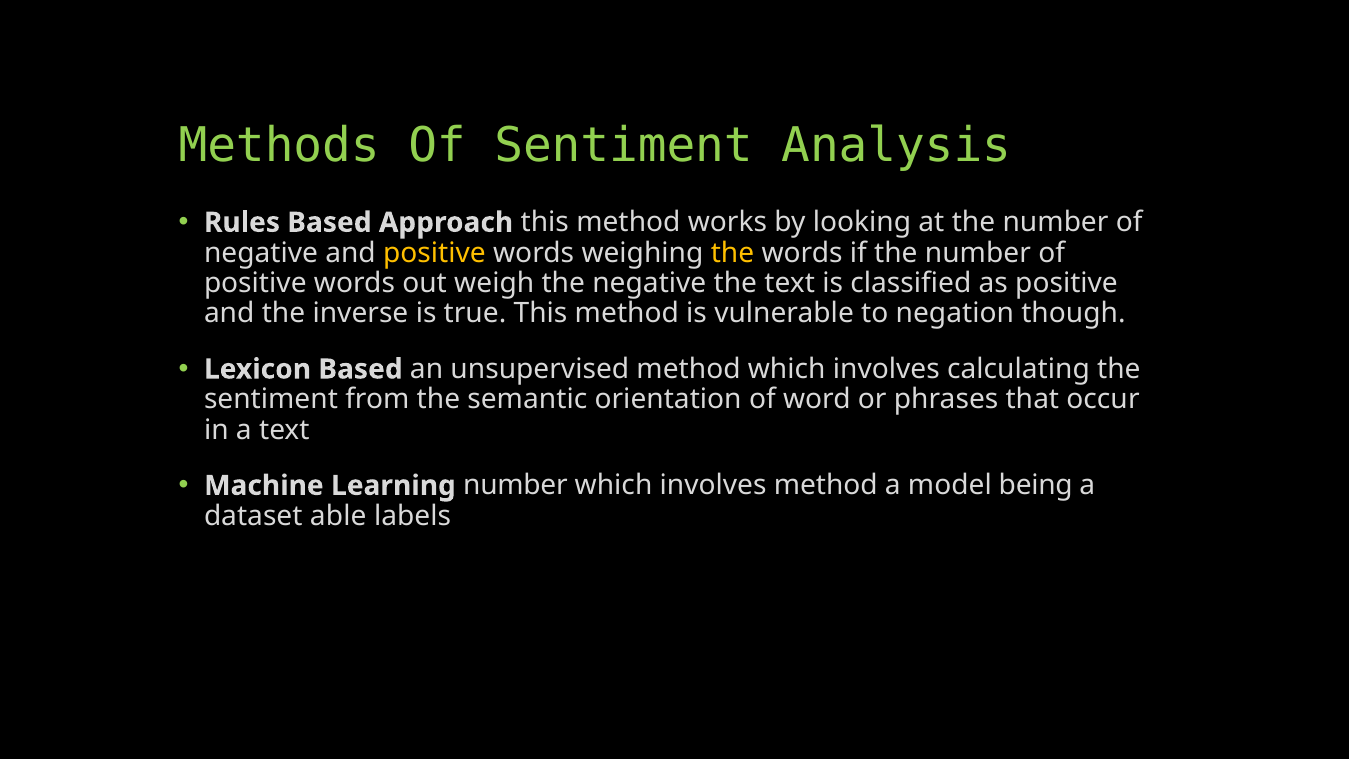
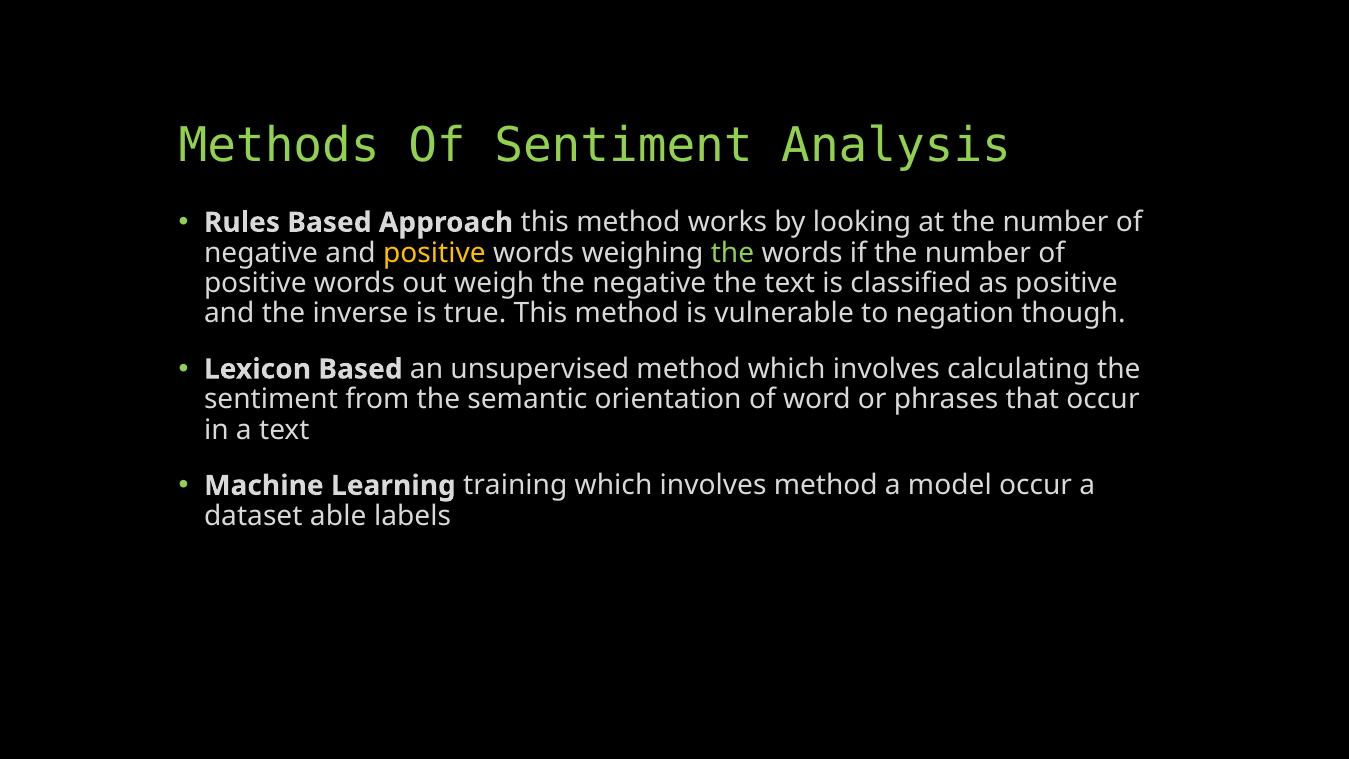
the at (733, 253) colour: yellow -> light green
Learning number: number -> training
model being: being -> occur
